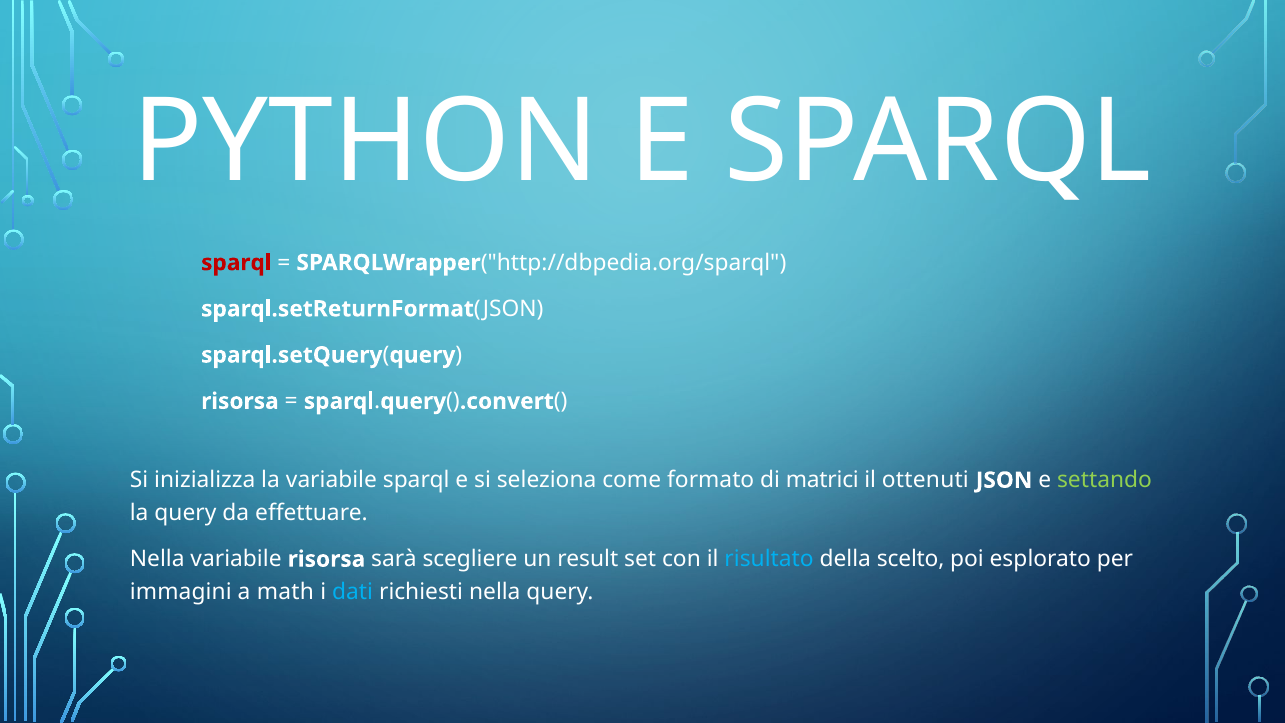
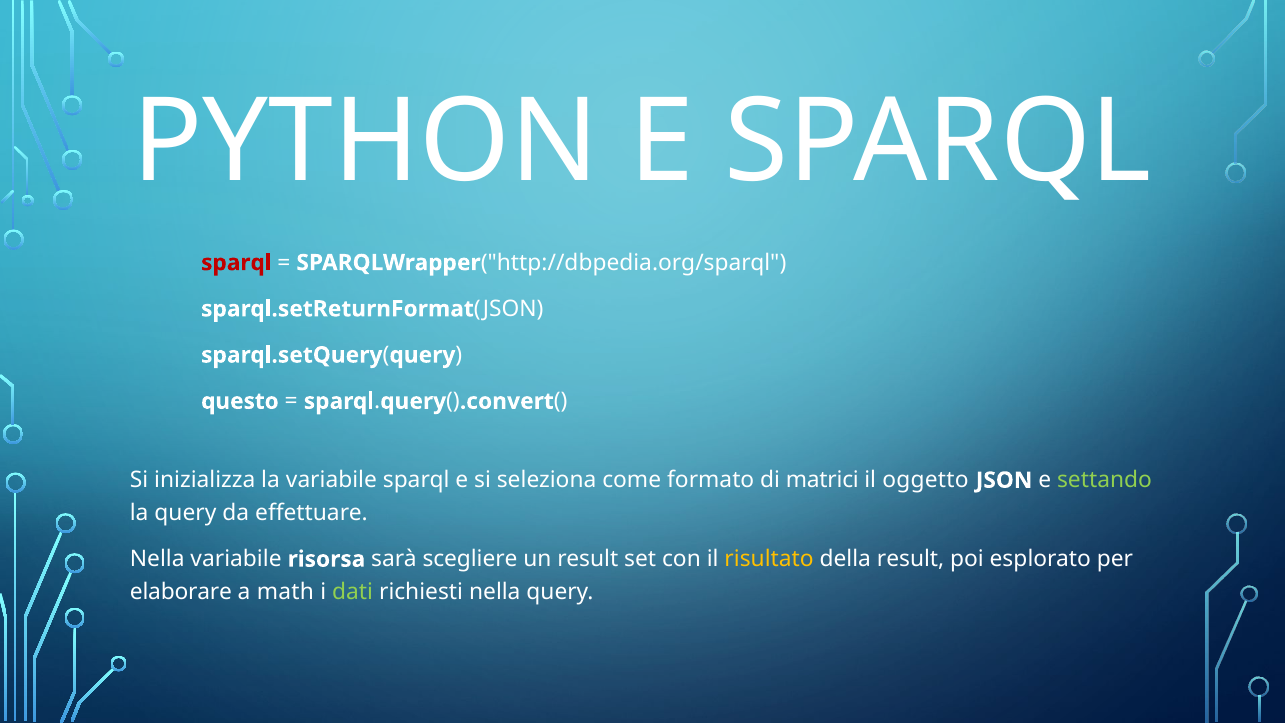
risorsa at (240, 401): risorsa -> questo
ottenuti: ottenuti -> oggetto
risultato colour: light blue -> yellow
della scelto: scelto -> result
immagini: immagini -> elaborare
dati colour: light blue -> light green
